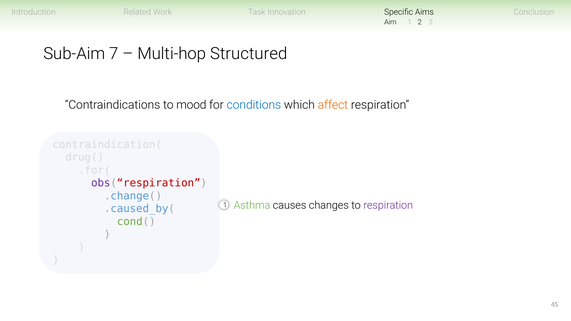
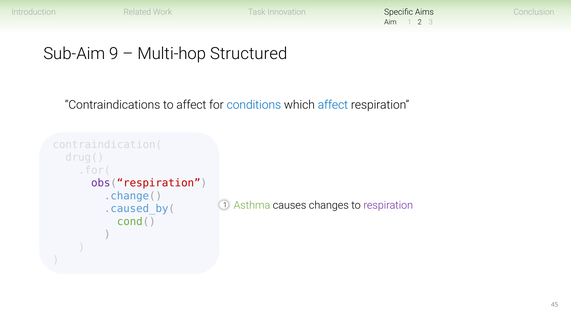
7: 7 -> 9
to mood: mood -> affect
affect at (333, 105) colour: orange -> blue
